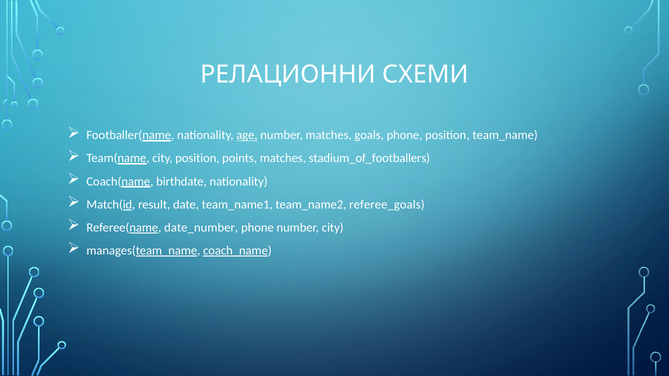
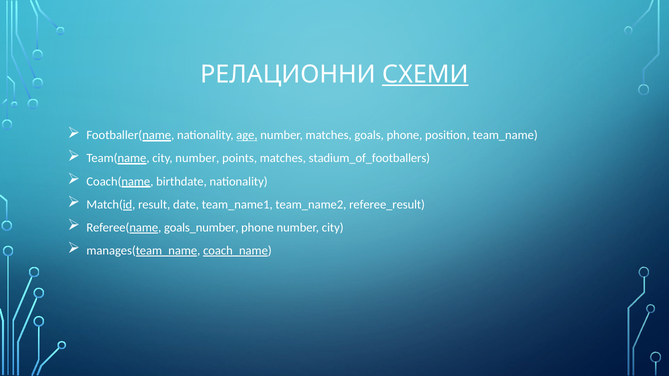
СХЕМИ underline: none -> present
city position: position -> number
referee_goals: referee_goals -> referee_result
date_number: date_number -> goals_number
